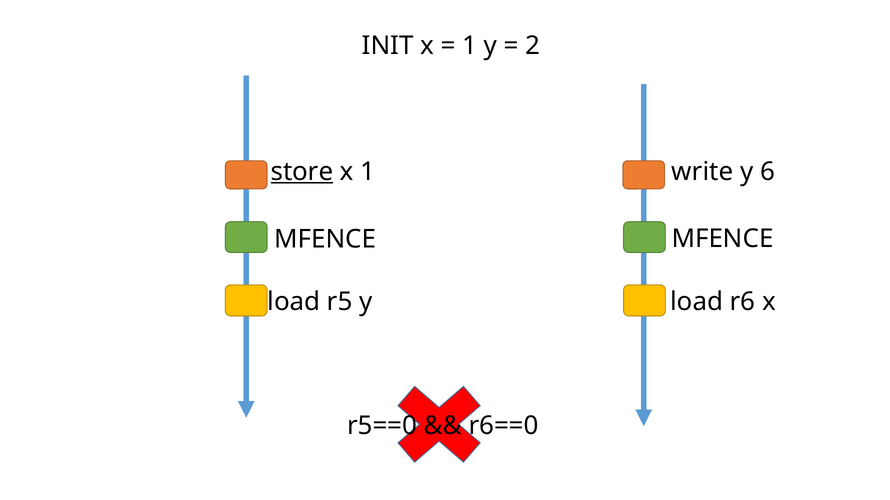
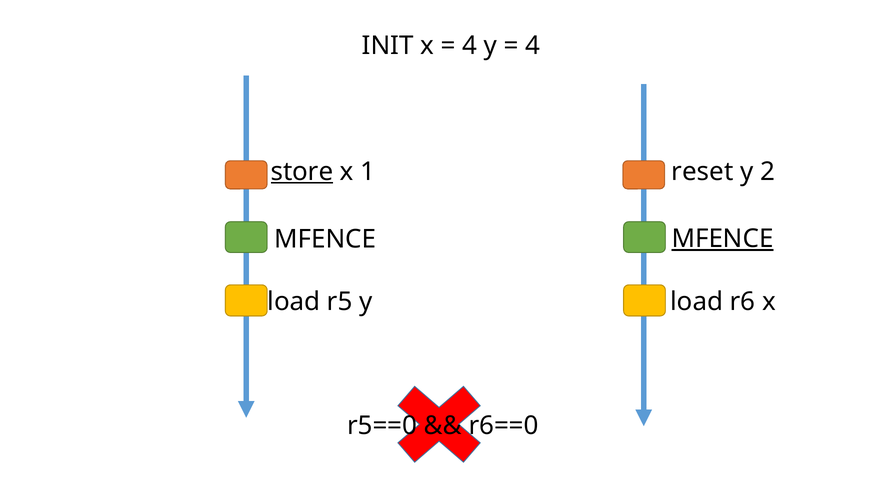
1 at (470, 46): 1 -> 4
2 at (533, 46): 2 -> 4
write: write -> reset
6: 6 -> 2
MFENCE at (723, 239) underline: none -> present
